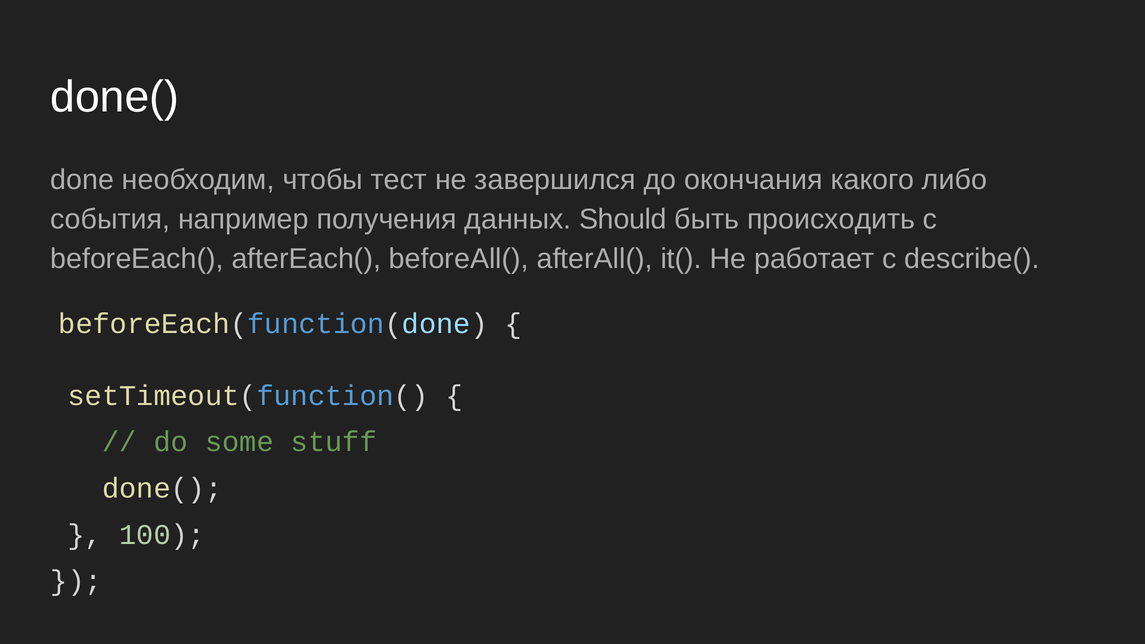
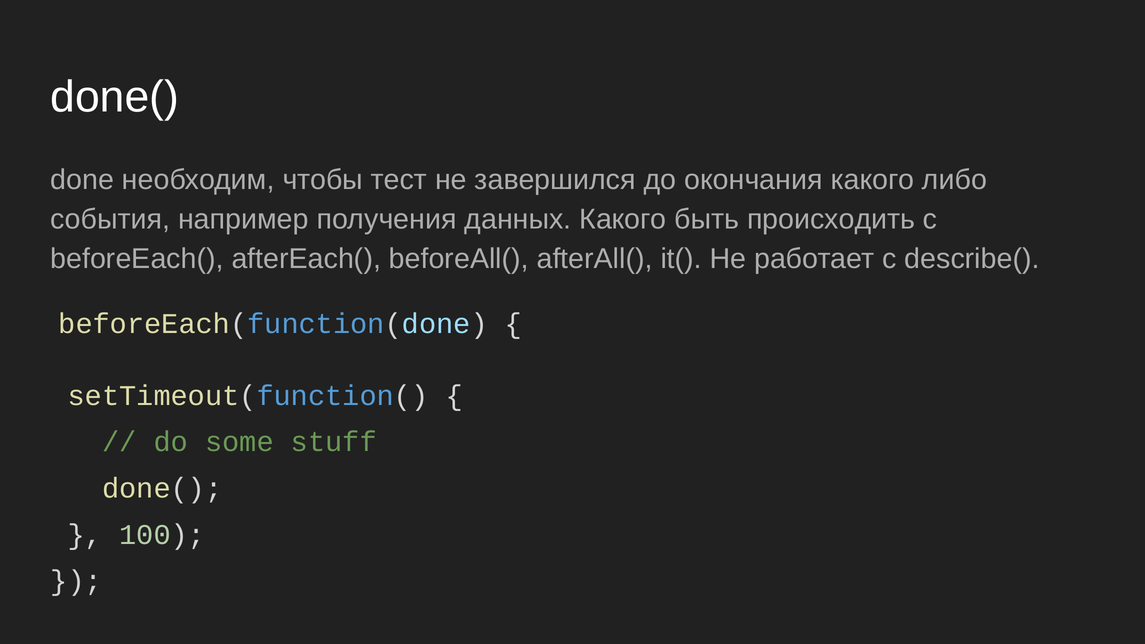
данных Should: Should -> Какого
